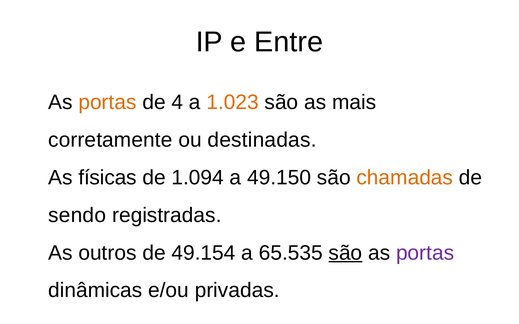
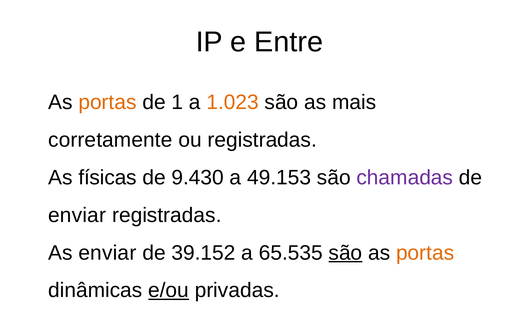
4: 4 -> 1
ou destinadas: destinadas -> registradas
1.094: 1.094 -> 9.430
49.150: 49.150 -> 49.153
chamadas colour: orange -> purple
sendo at (77, 215): sendo -> enviar
As outros: outros -> enviar
49.154: 49.154 -> 39.152
portas at (425, 253) colour: purple -> orange
e/ou underline: none -> present
